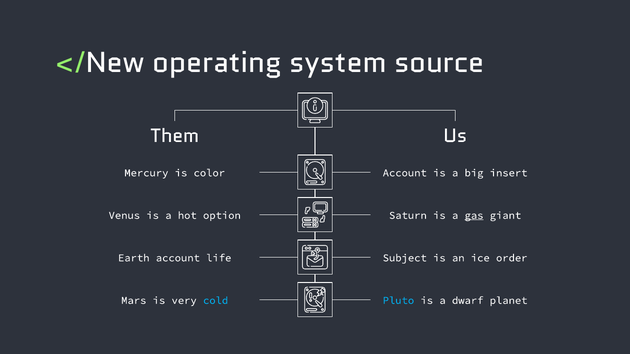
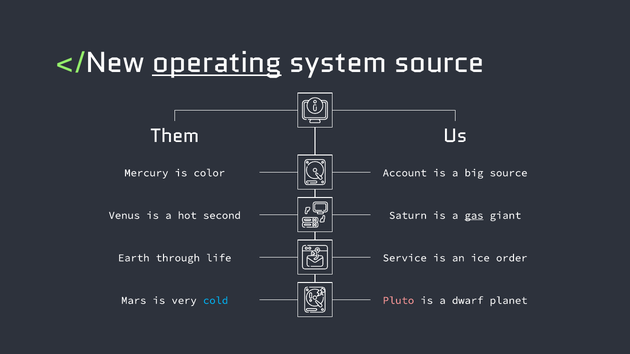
operating underline: none -> present
big insert: insert -> source
option: option -> second
Earth account: account -> through
Subject: Subject -> Service
Pluto colour: light blue -> pink
